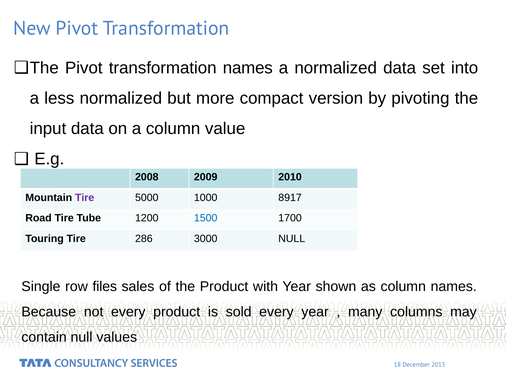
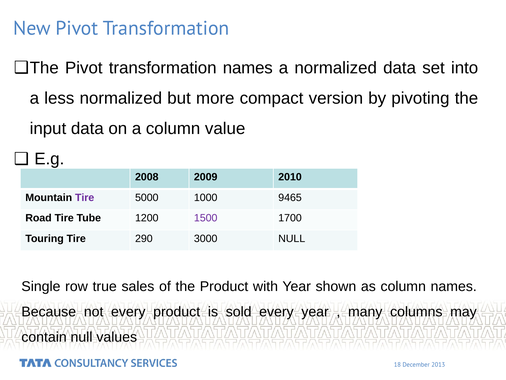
8917: 8917 -> 9465
1500 colour: blue -> purple
286: 286 -> 290
files: files -> true
